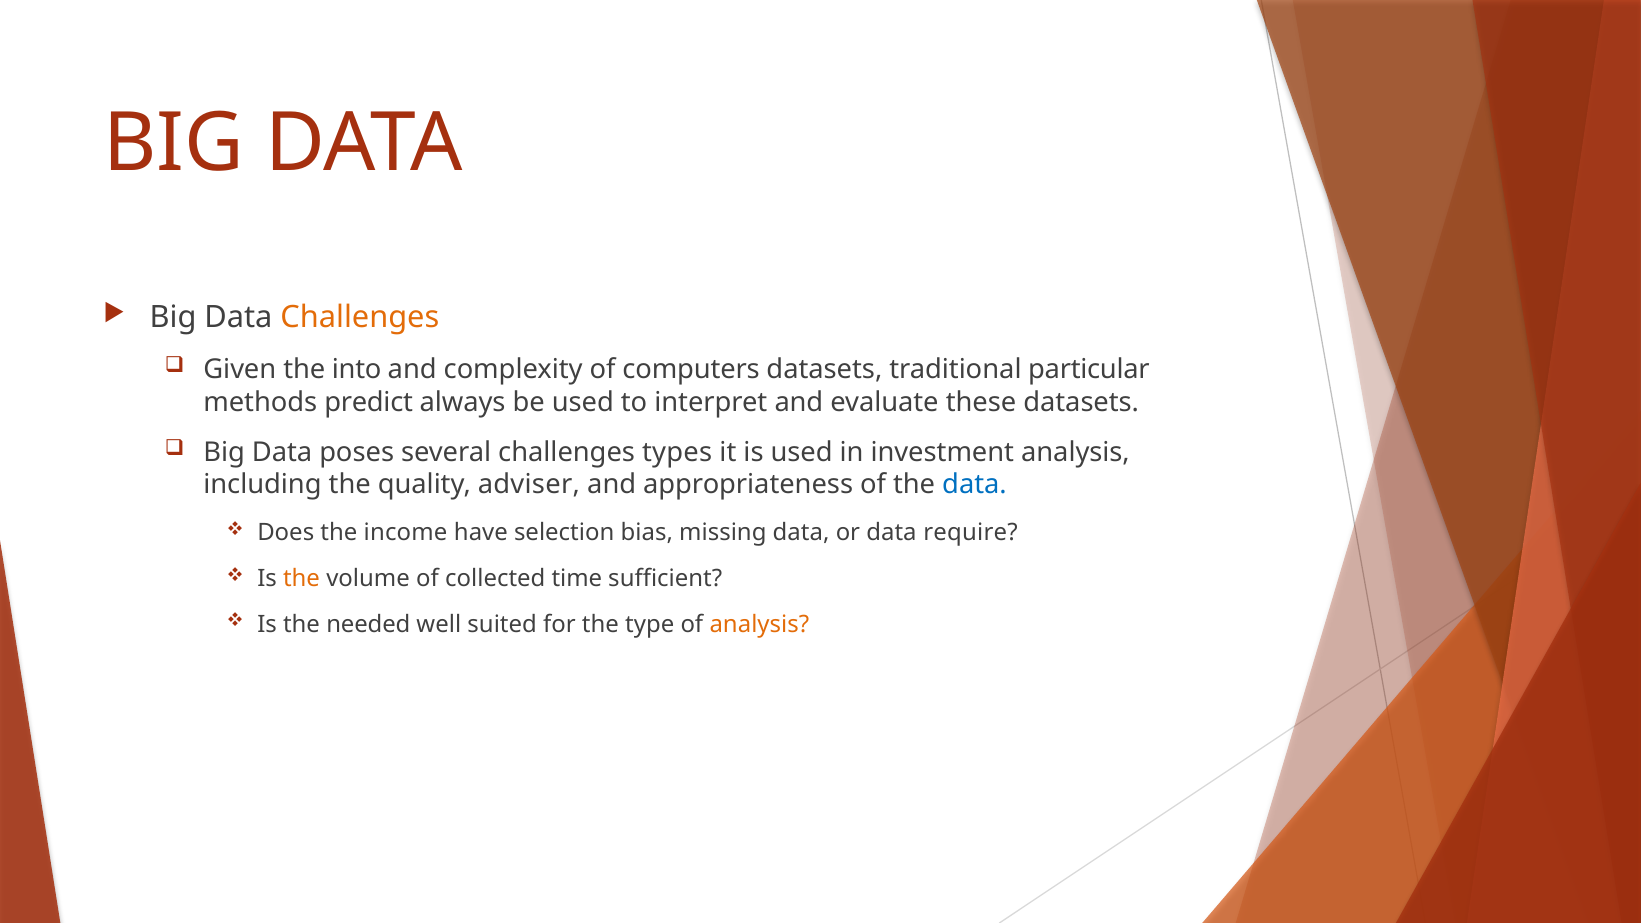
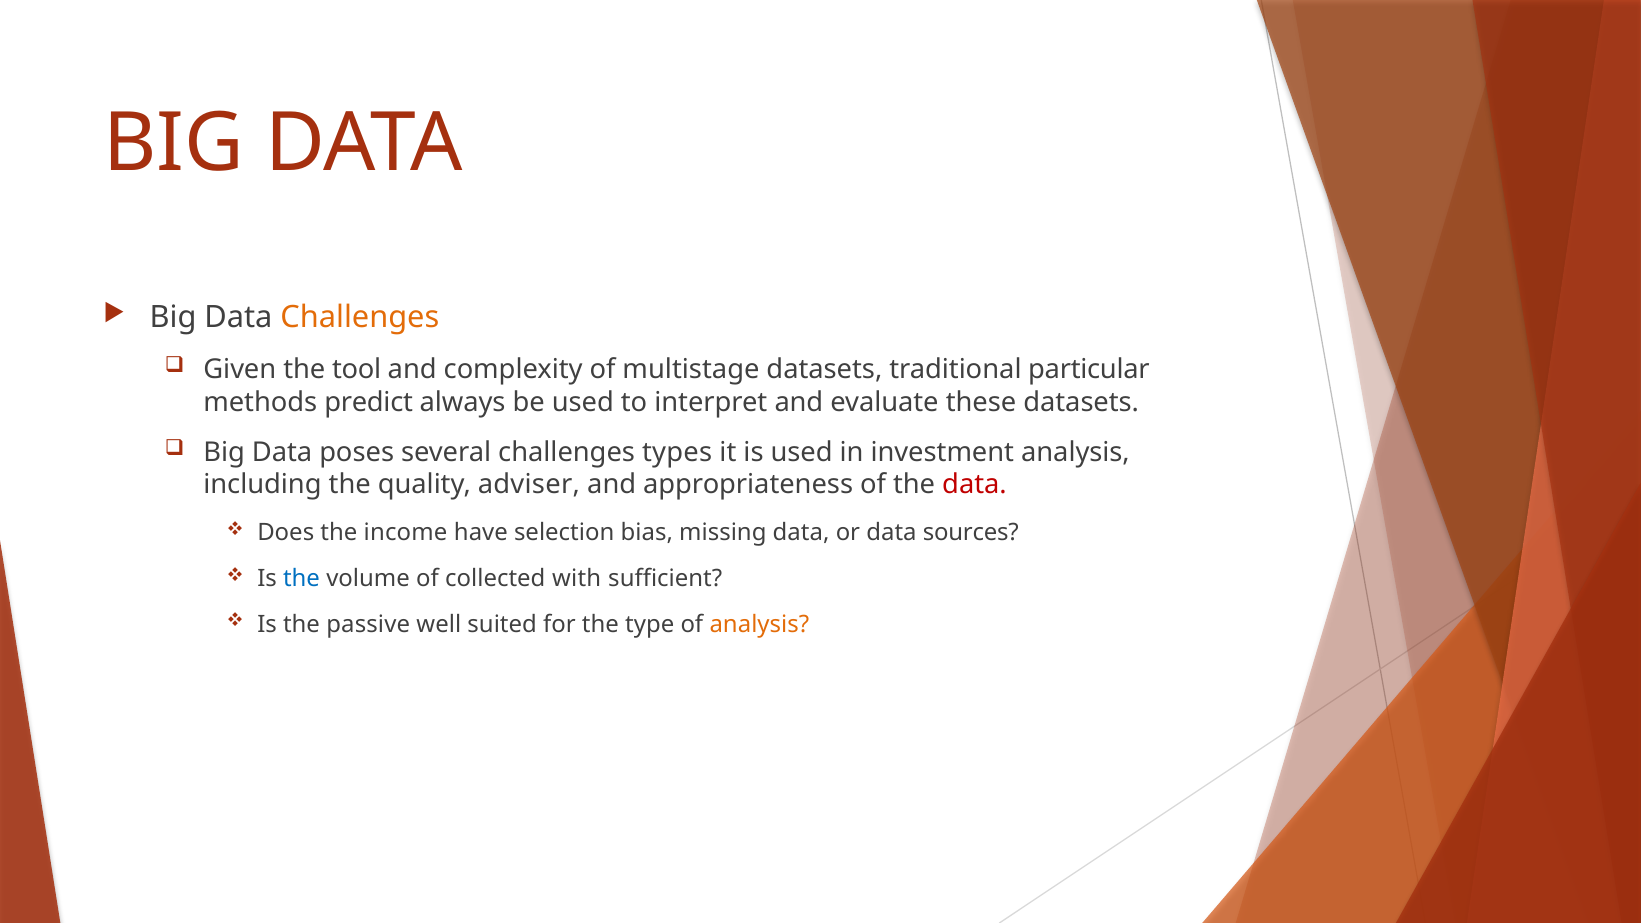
into: into -> tool
computers: computers -> multistage
data at (974, 485) colour: blue -> red
require: require -> sources
the at (302, 578) colour: orange -> blue
time: time -> with
needed: needed -> passive
